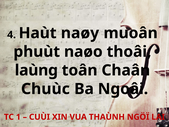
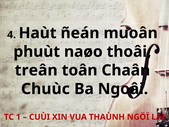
naøy: naøy -> ñeán
laùng: laùng -> treân
